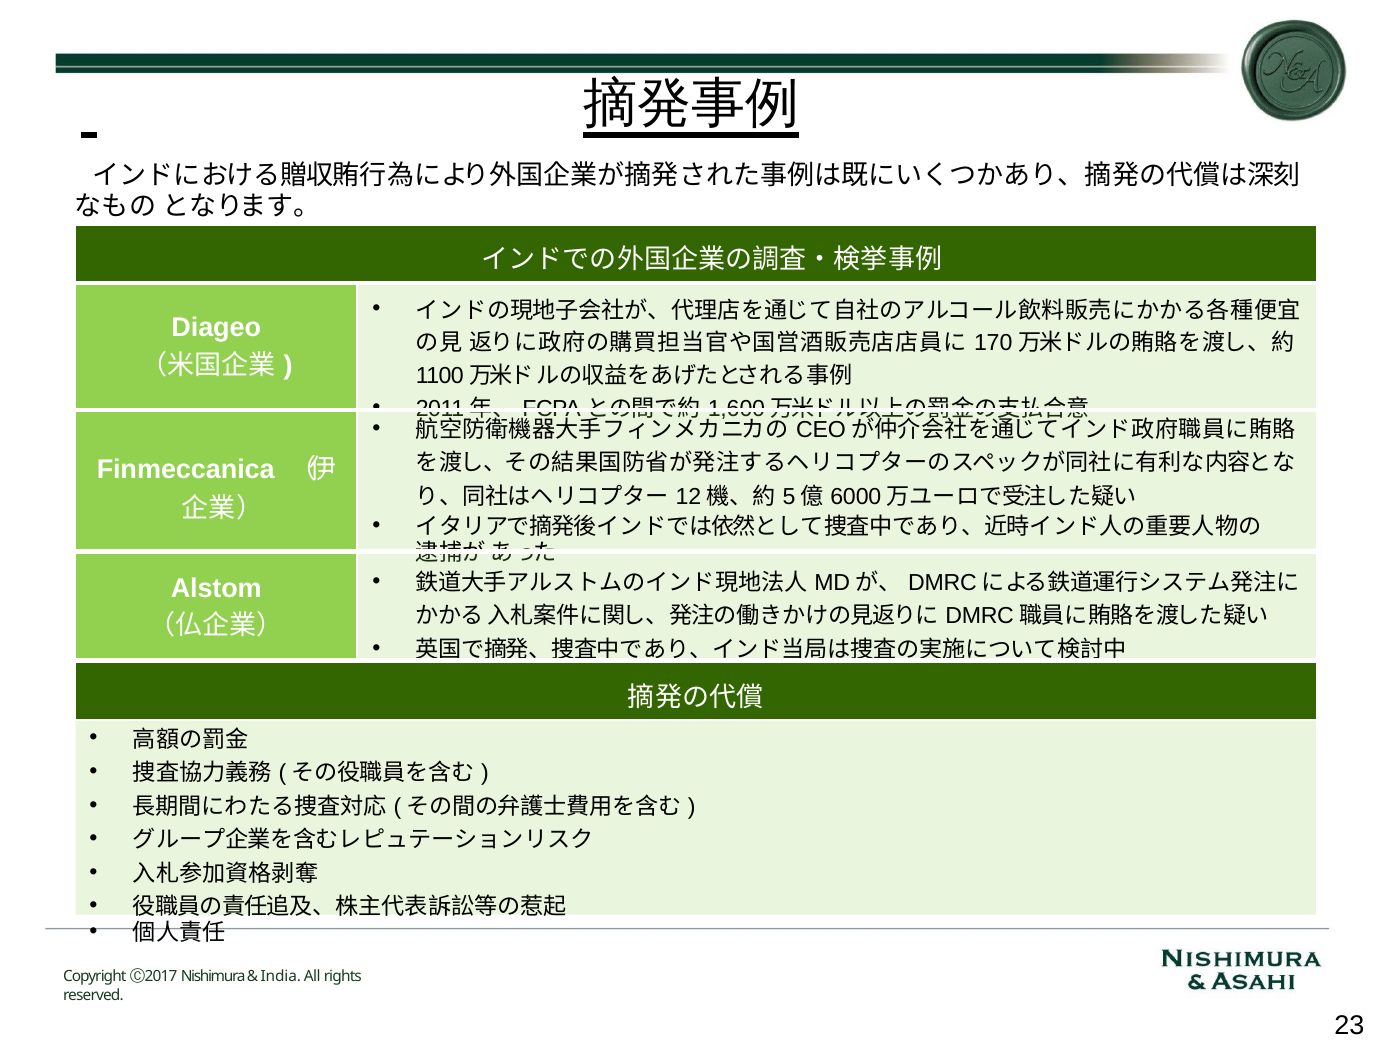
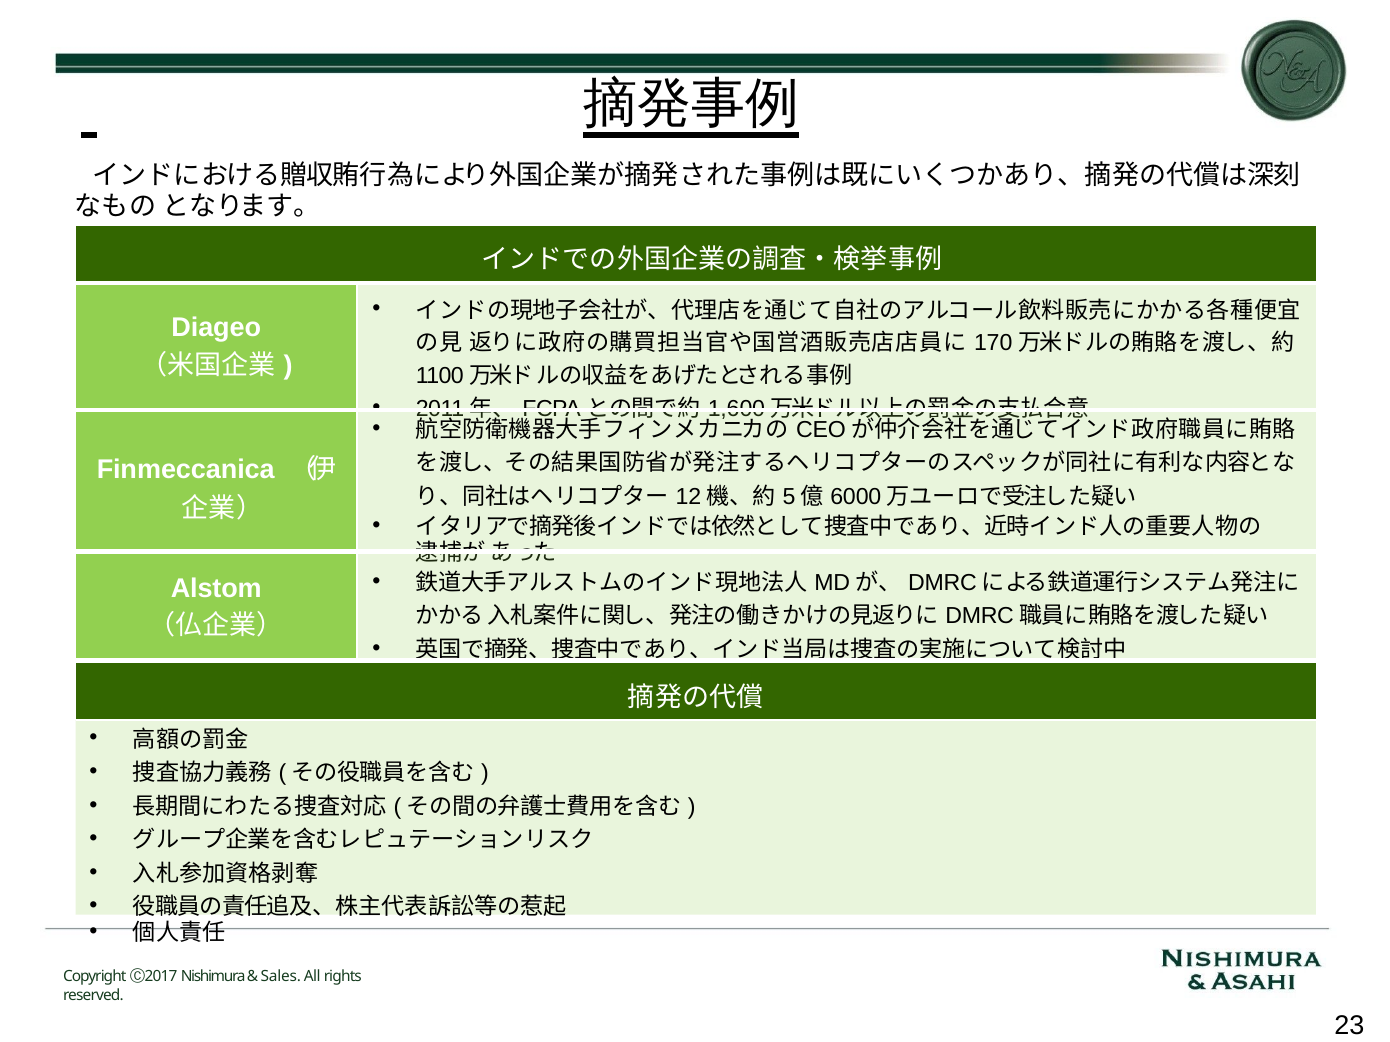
India: India -> Sales
